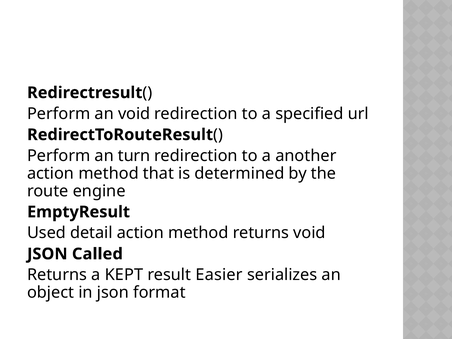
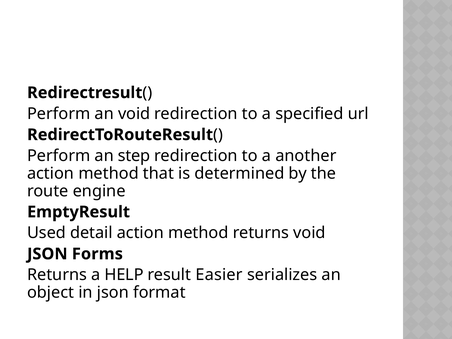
turn: turn -> step
Called: Called -> Forms
KEPT: KEPT -> HELP
